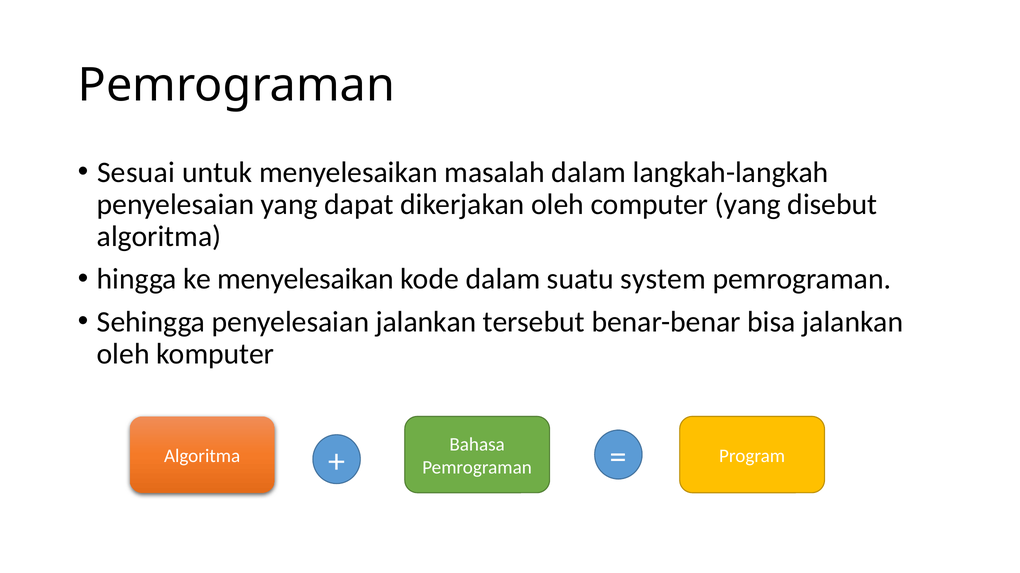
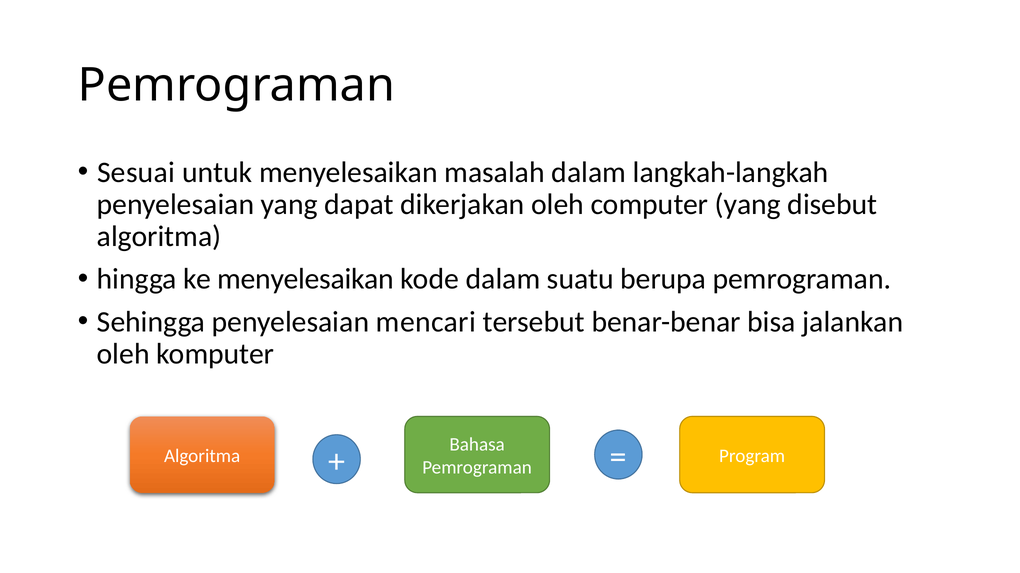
system: system -> berupa
penyelesaian jalankan: jalankan -> mencari
